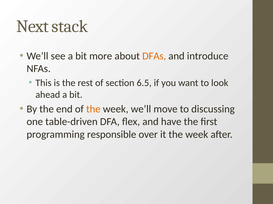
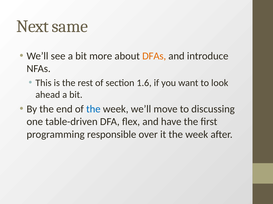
stack: stack -> same
6.5: 6.5 -> 1.6
the at (93, 109) colour: orange -> blue
